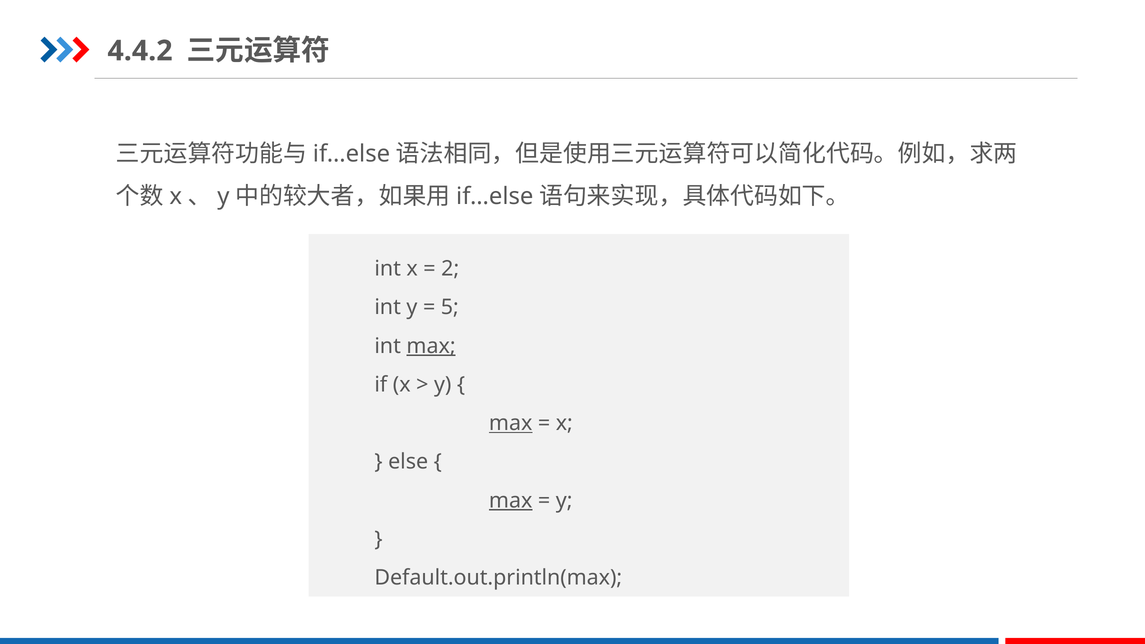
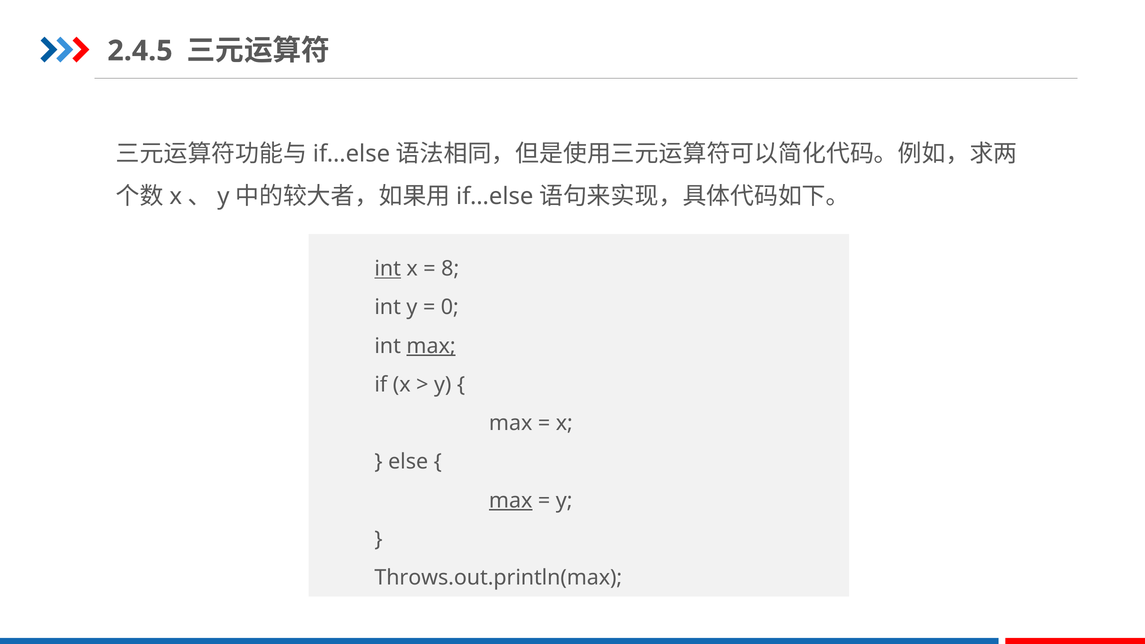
4.4.2: 4.4.2 -> 2.4.5
int at (388, 269) underline: none -> present
2: 2 -> 8
5: 5 -> 0
max at (511, 423) underline: present -> none
Default.out.println(max: Default.out.println(max -> Throws.out.println(max
